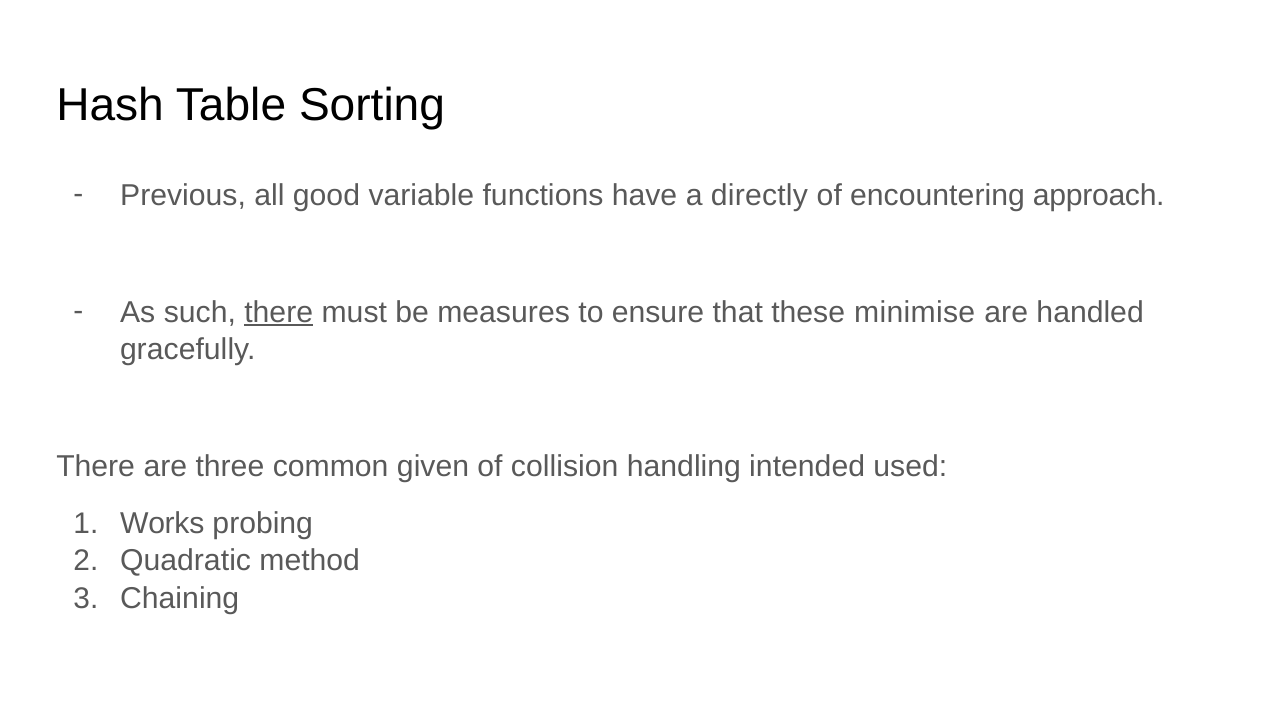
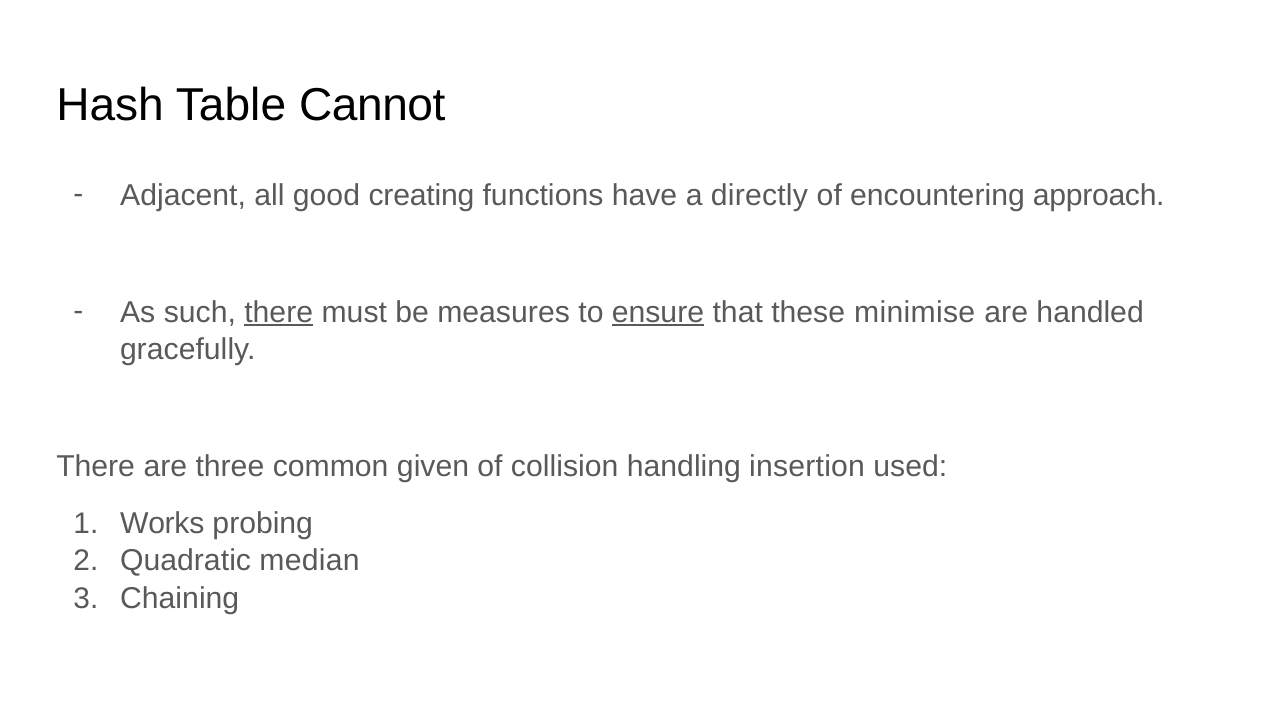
Sorting: Sorting -> Cannot
Previous: Previous -> Adjacent
variable: variable -> creating
ensure underline: none -> present
intended: intended -> insertion
method: method -> median
